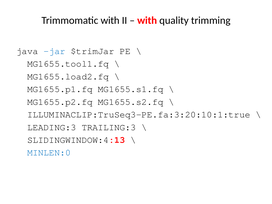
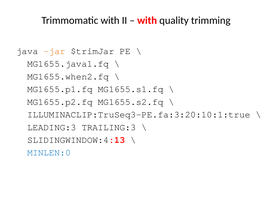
jar colour: blue -> orange
MG1655.tool1.fq: MG1655.tool1.fq -> MG1655.java1.fq
MG1655.load2.fq: MG1655.load2.fq -> MG1655.when2.fq
